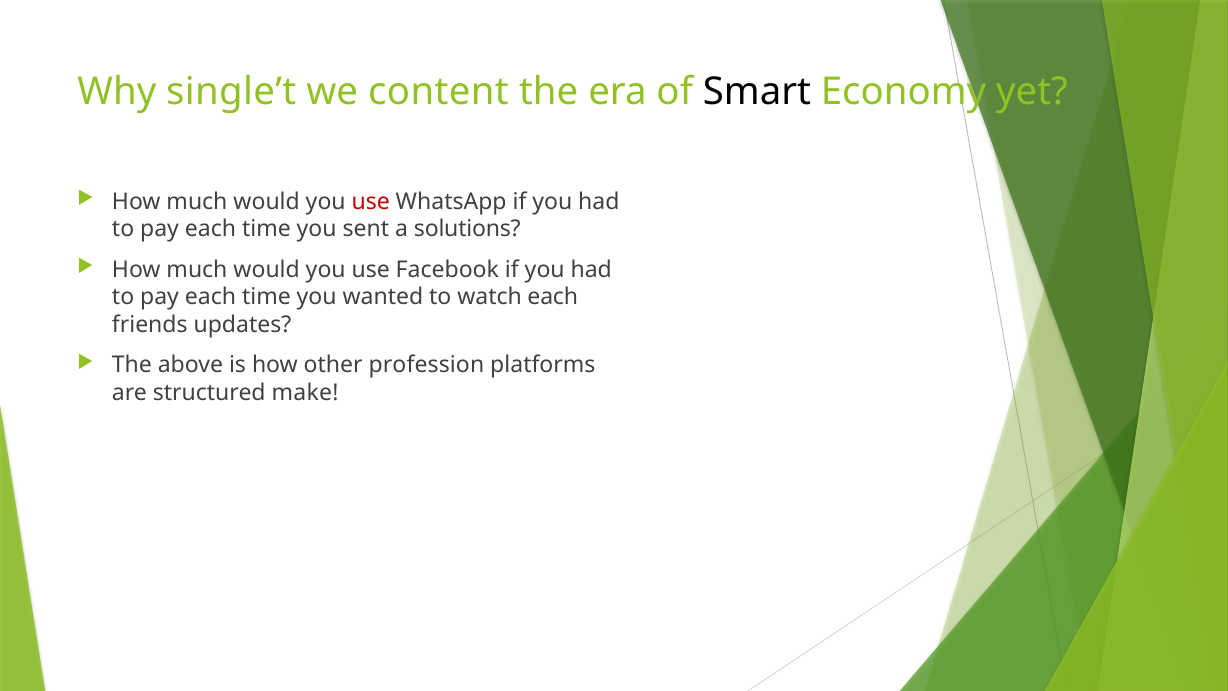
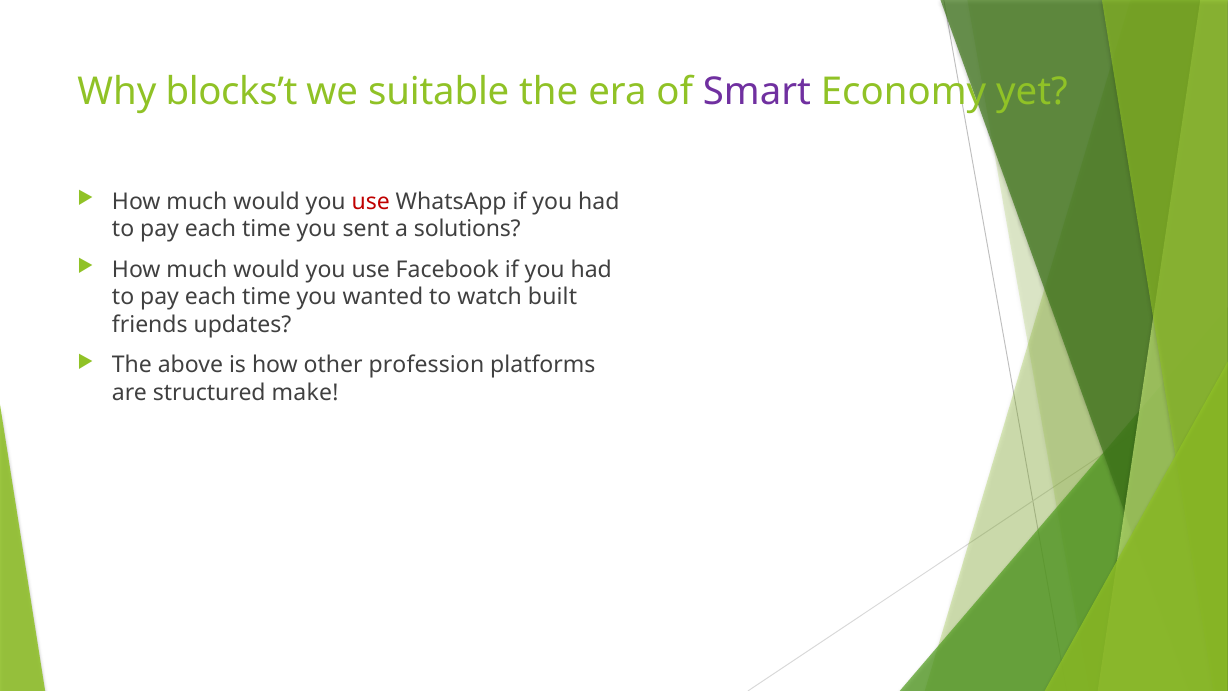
single’t: single’t -> blocks’t
content: content -> suitable
Smart colour: black -> purple
watch each: each -> built
